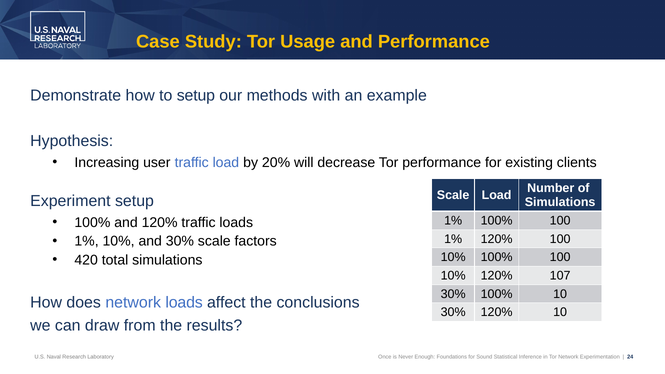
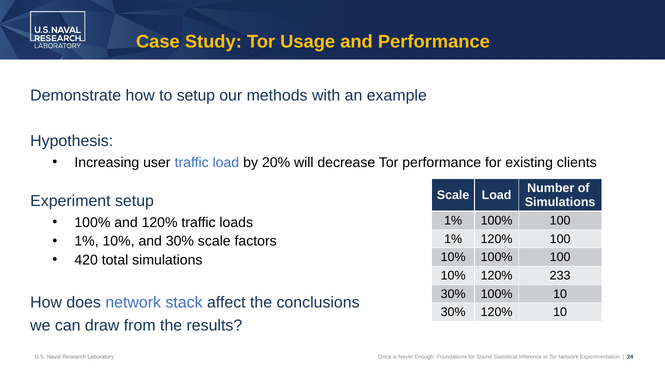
107: 107 -> 233
network loads: loads -> stack
